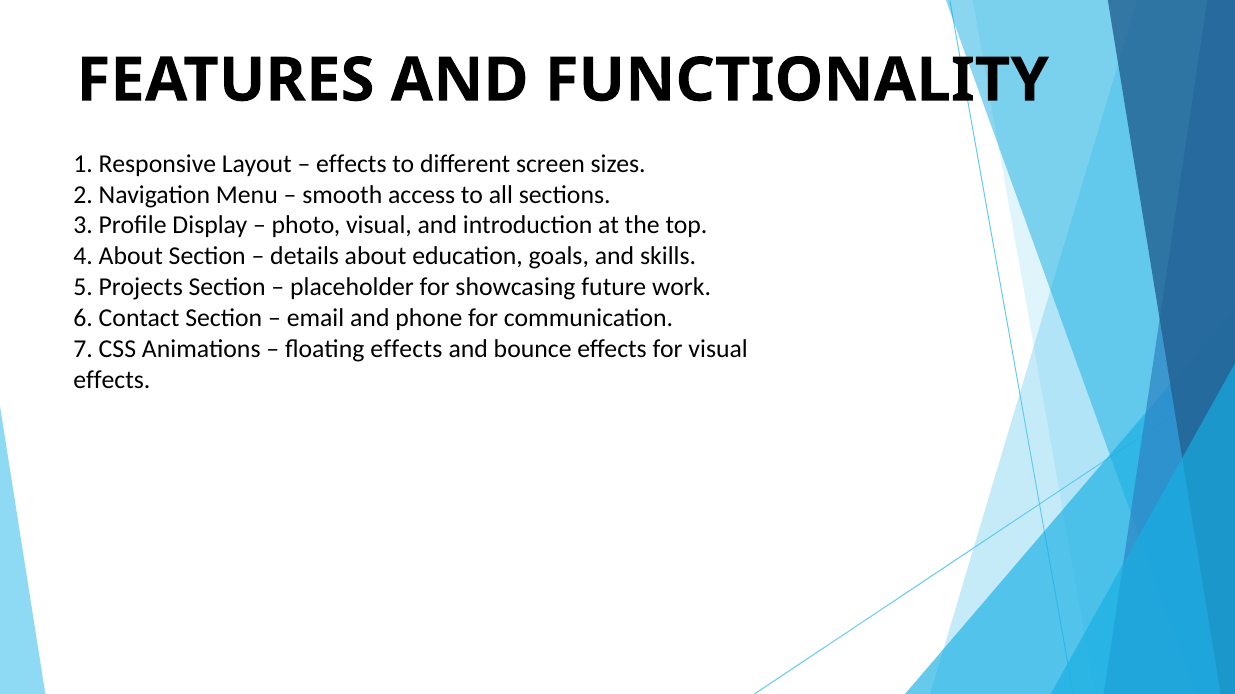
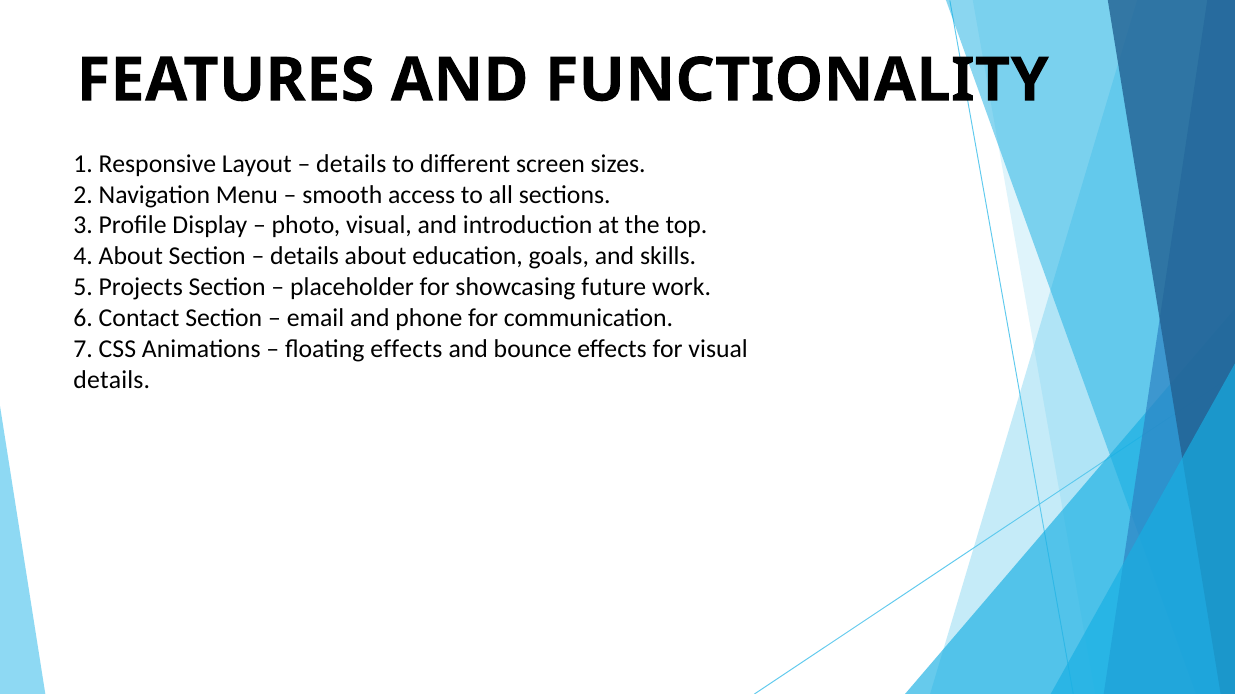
effects at (351, 164): effects -> details
effects at (112, 380): effects -> details
